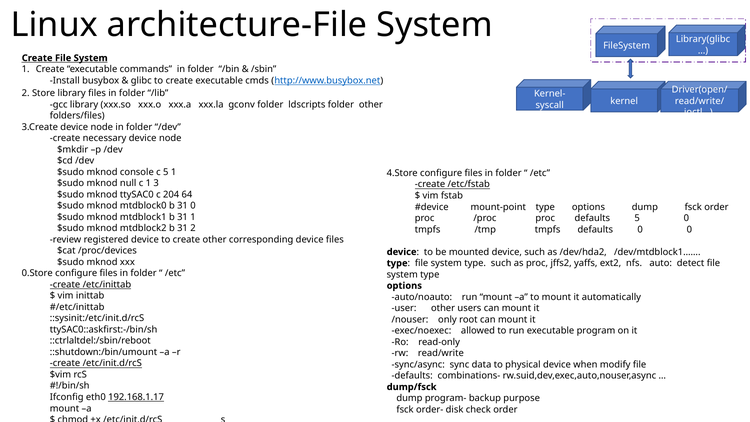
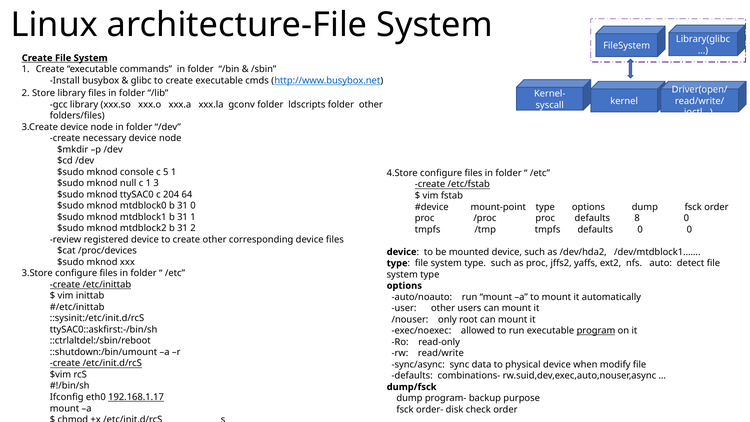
defaults 5: 5 -> 8
0.Store: 0.Store -> 3.Store
program underline: none -> present
